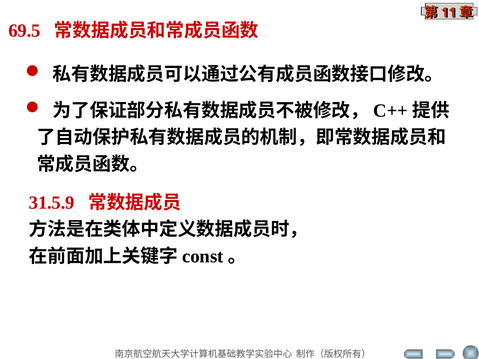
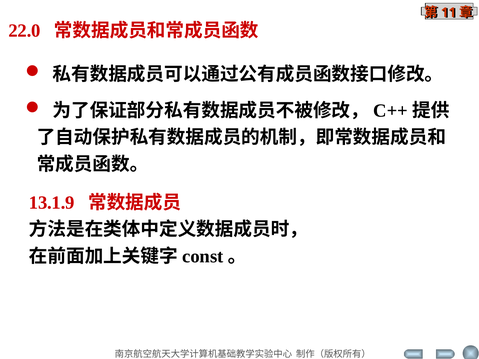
69.5: 69.5 -> 22.0
31.5.9: 31.5.9 -> 13.1.9
